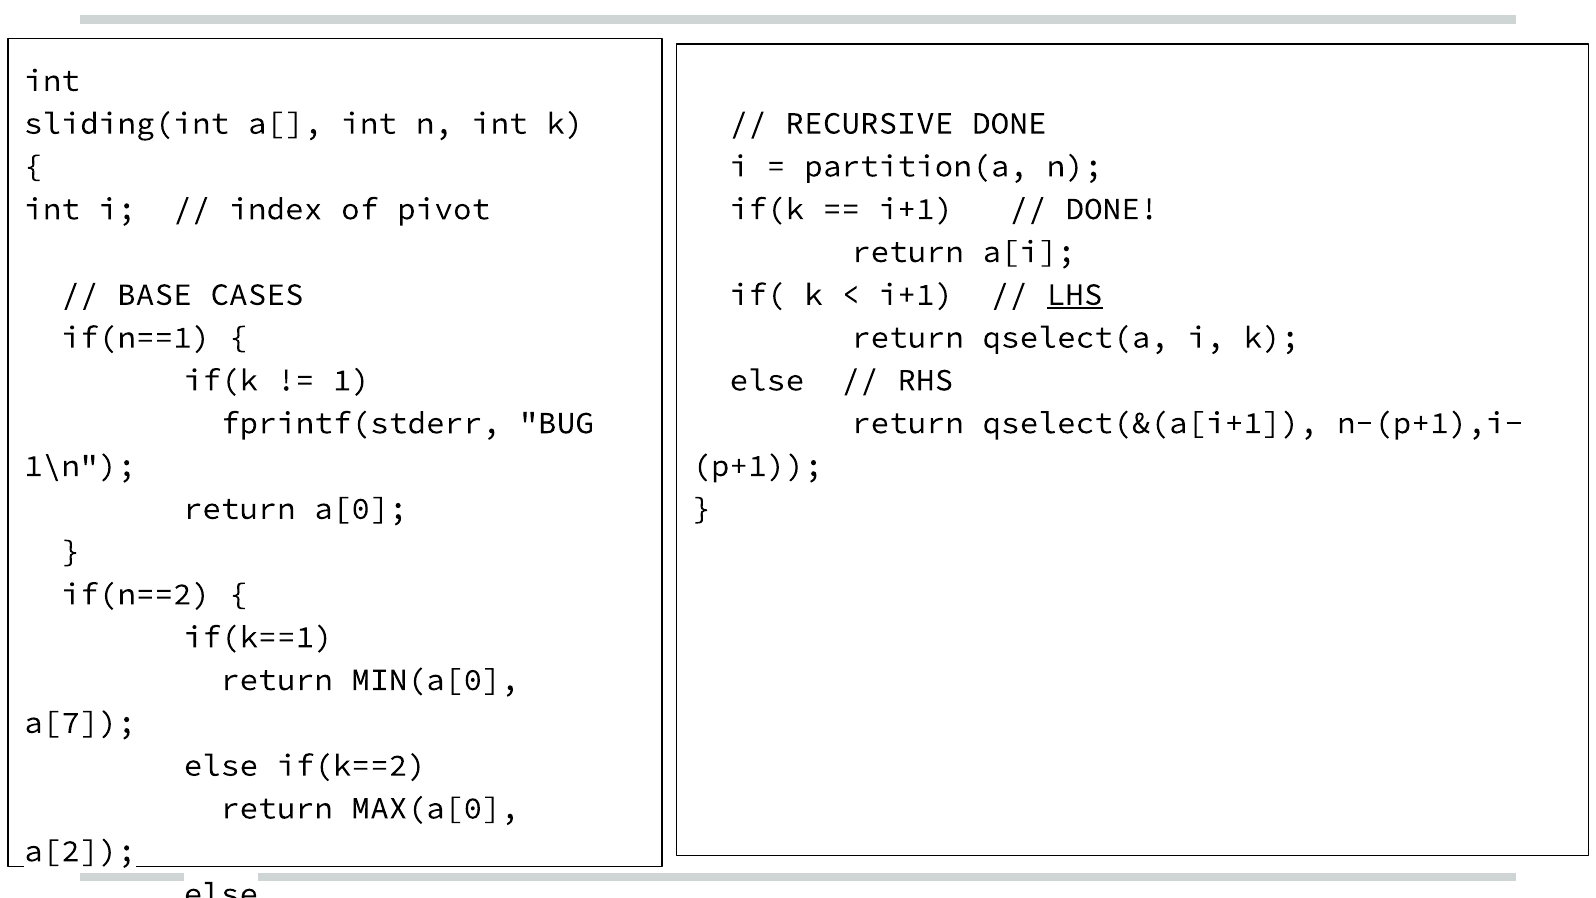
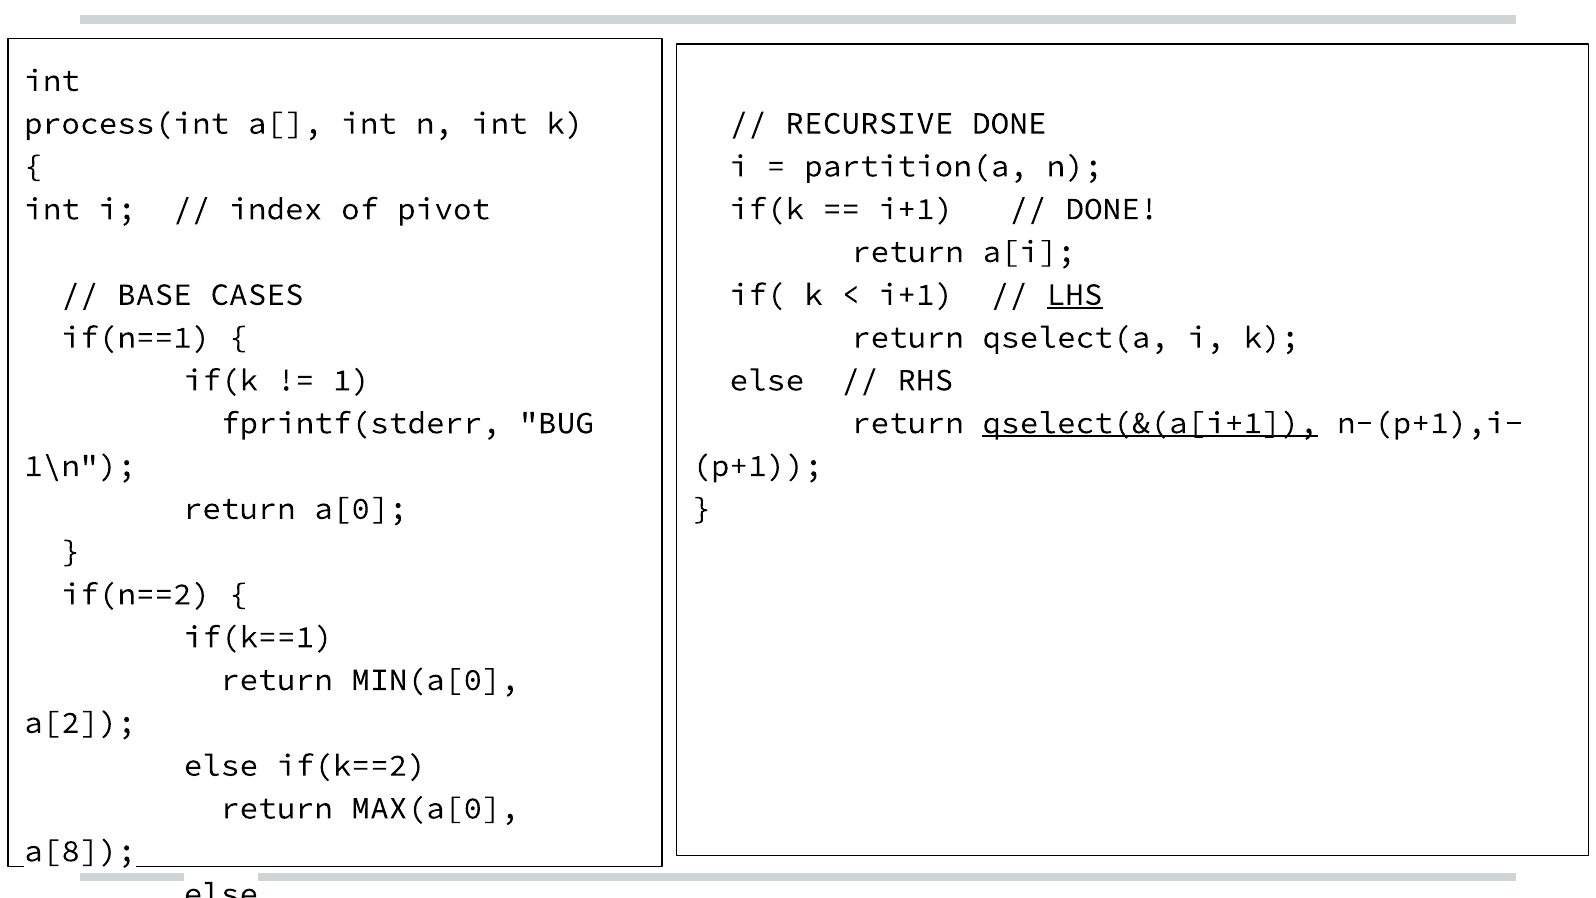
sliding(int: sliding(int -> process(int
qselect(&(a[i+1 underline: none -> present
a[7: a[7 -> a[2
a[2: a[2 -> a[8
